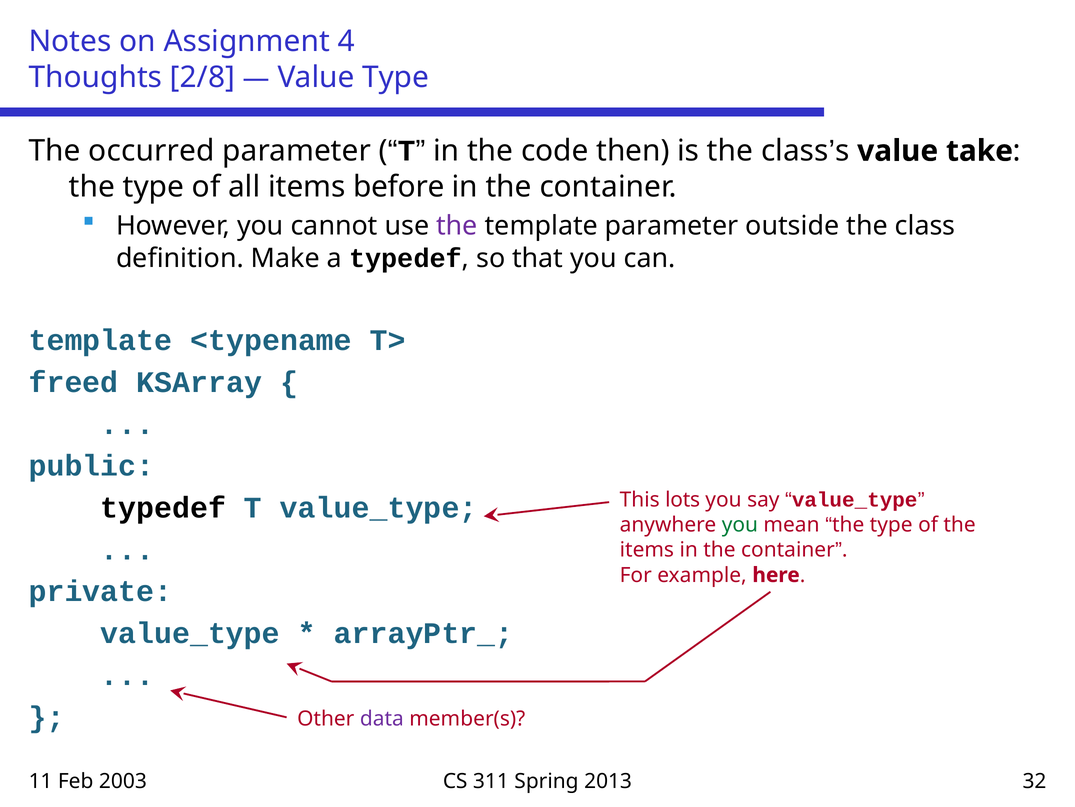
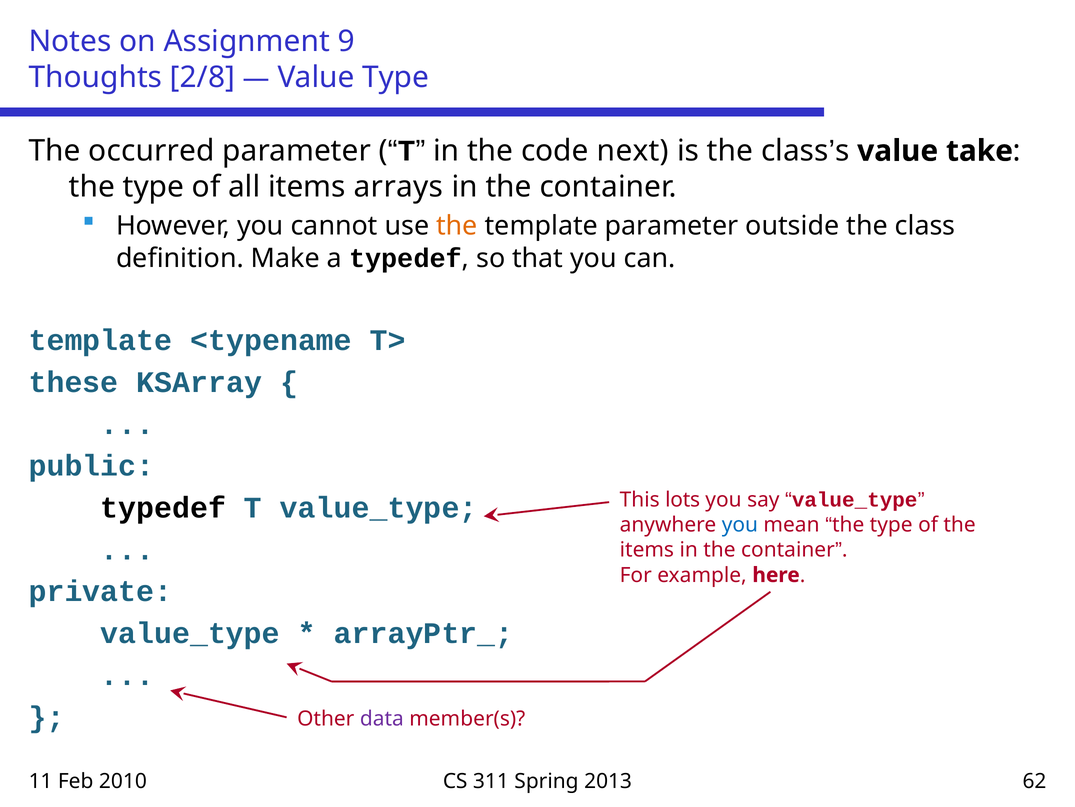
4: 4 -> 9
then: then -> next
before: before -> arrays
the at (457, 226) colour: purple -> orange
freed: freed -> these
you at (740, 524) colour: green -> blue
2003: 2003 -> 2010
32: 32 -> 62
